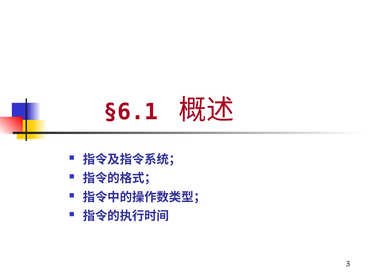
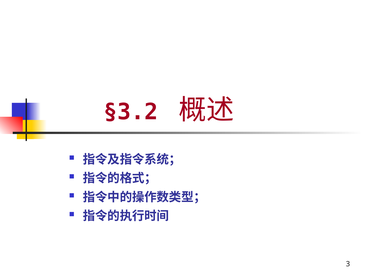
§6.1: §6.1 -> §3.2
